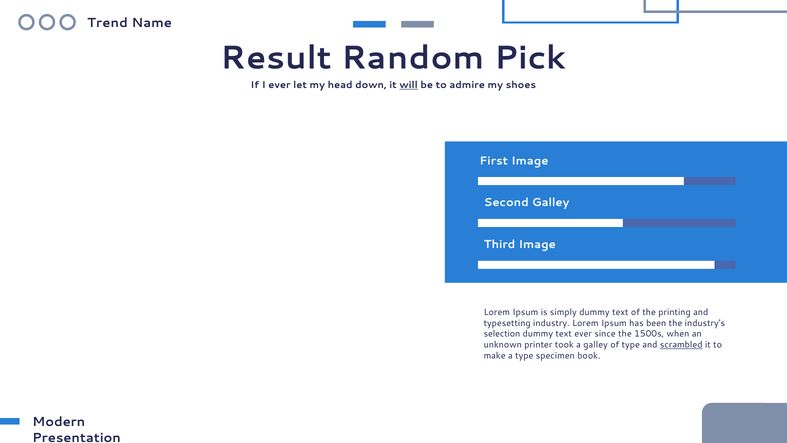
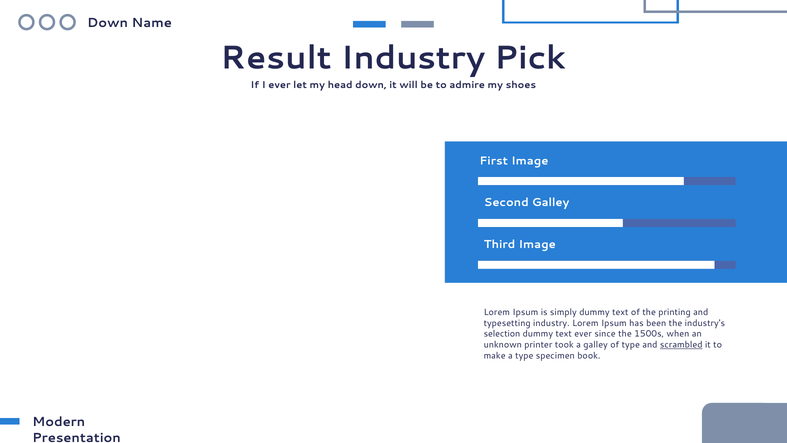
Trend at (107, 23): Trend -> Down
Result Random: Random -> Industry
will underline: present -> none
